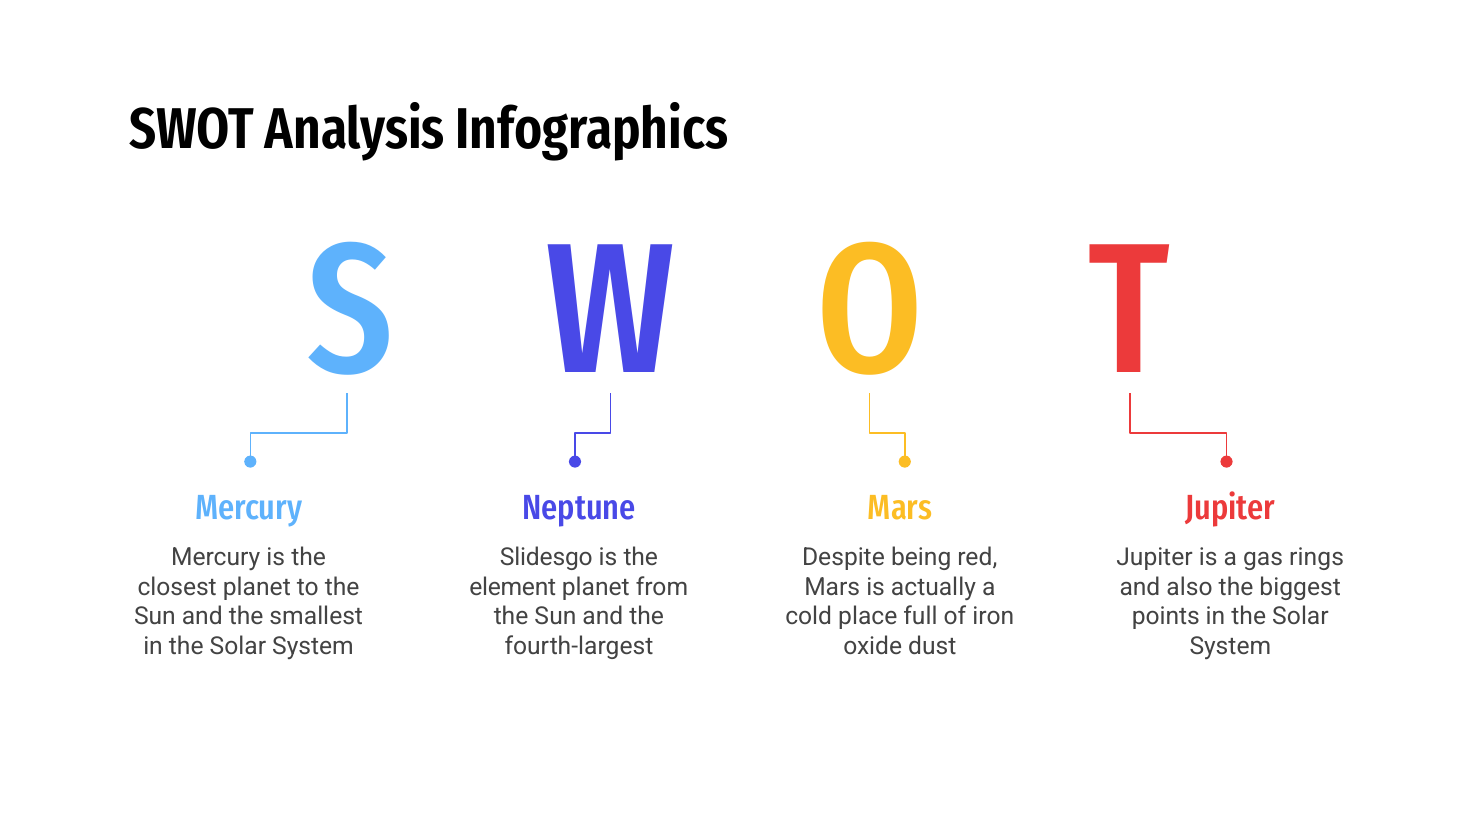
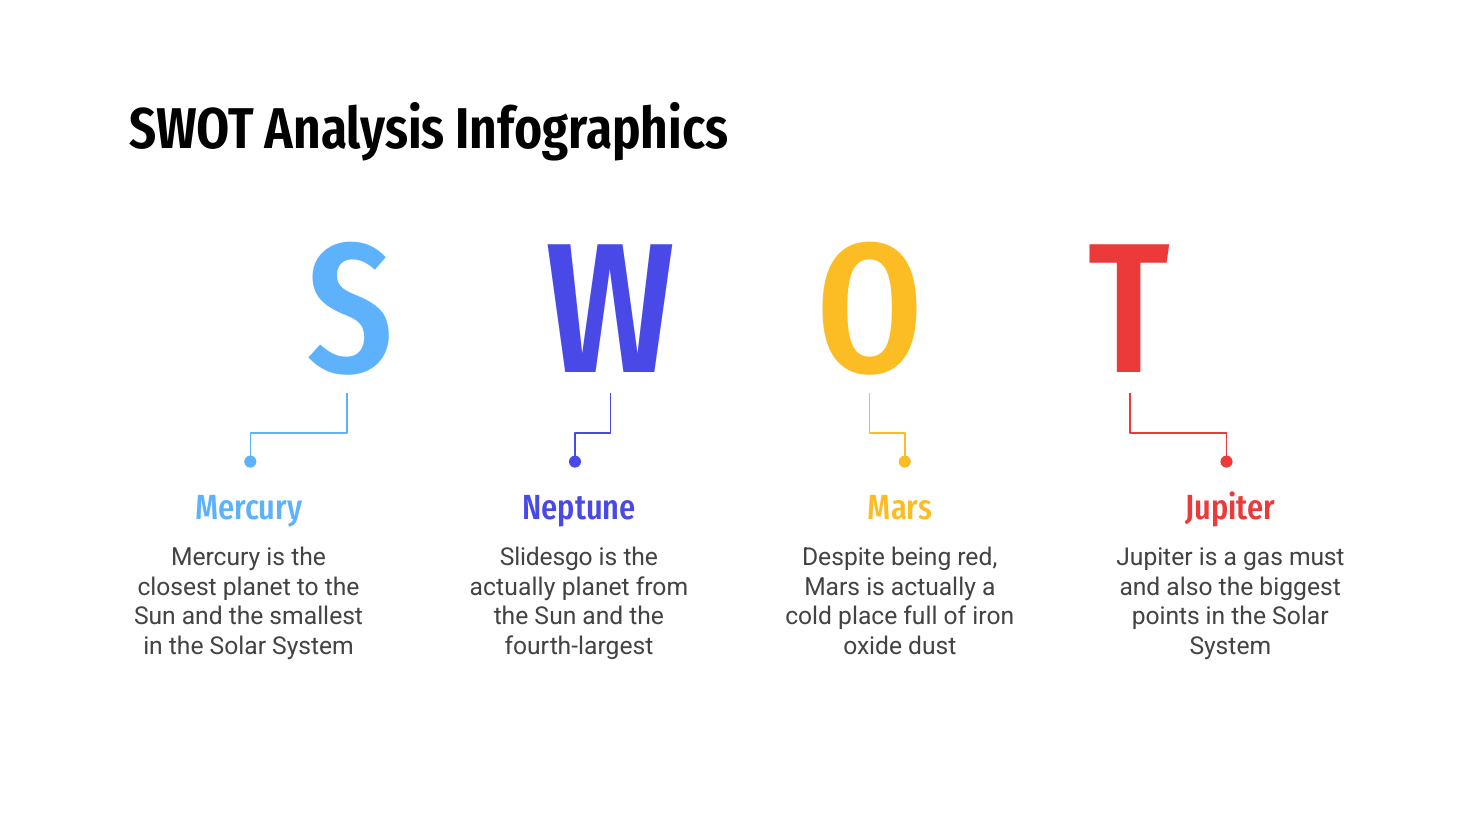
rings: rings -> must
element at (513, 588): element -> actually
